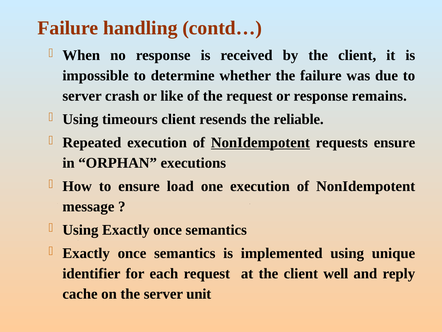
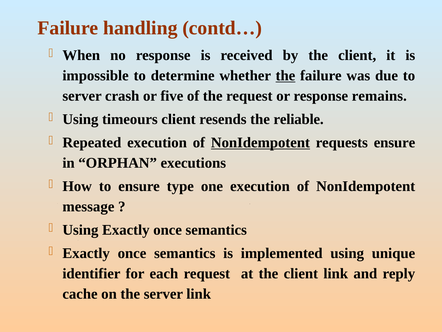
the at (285, 76) underline: none -> present
like: like -> five
load: load -> type
client well: well -> link
server unit: unit -> link
